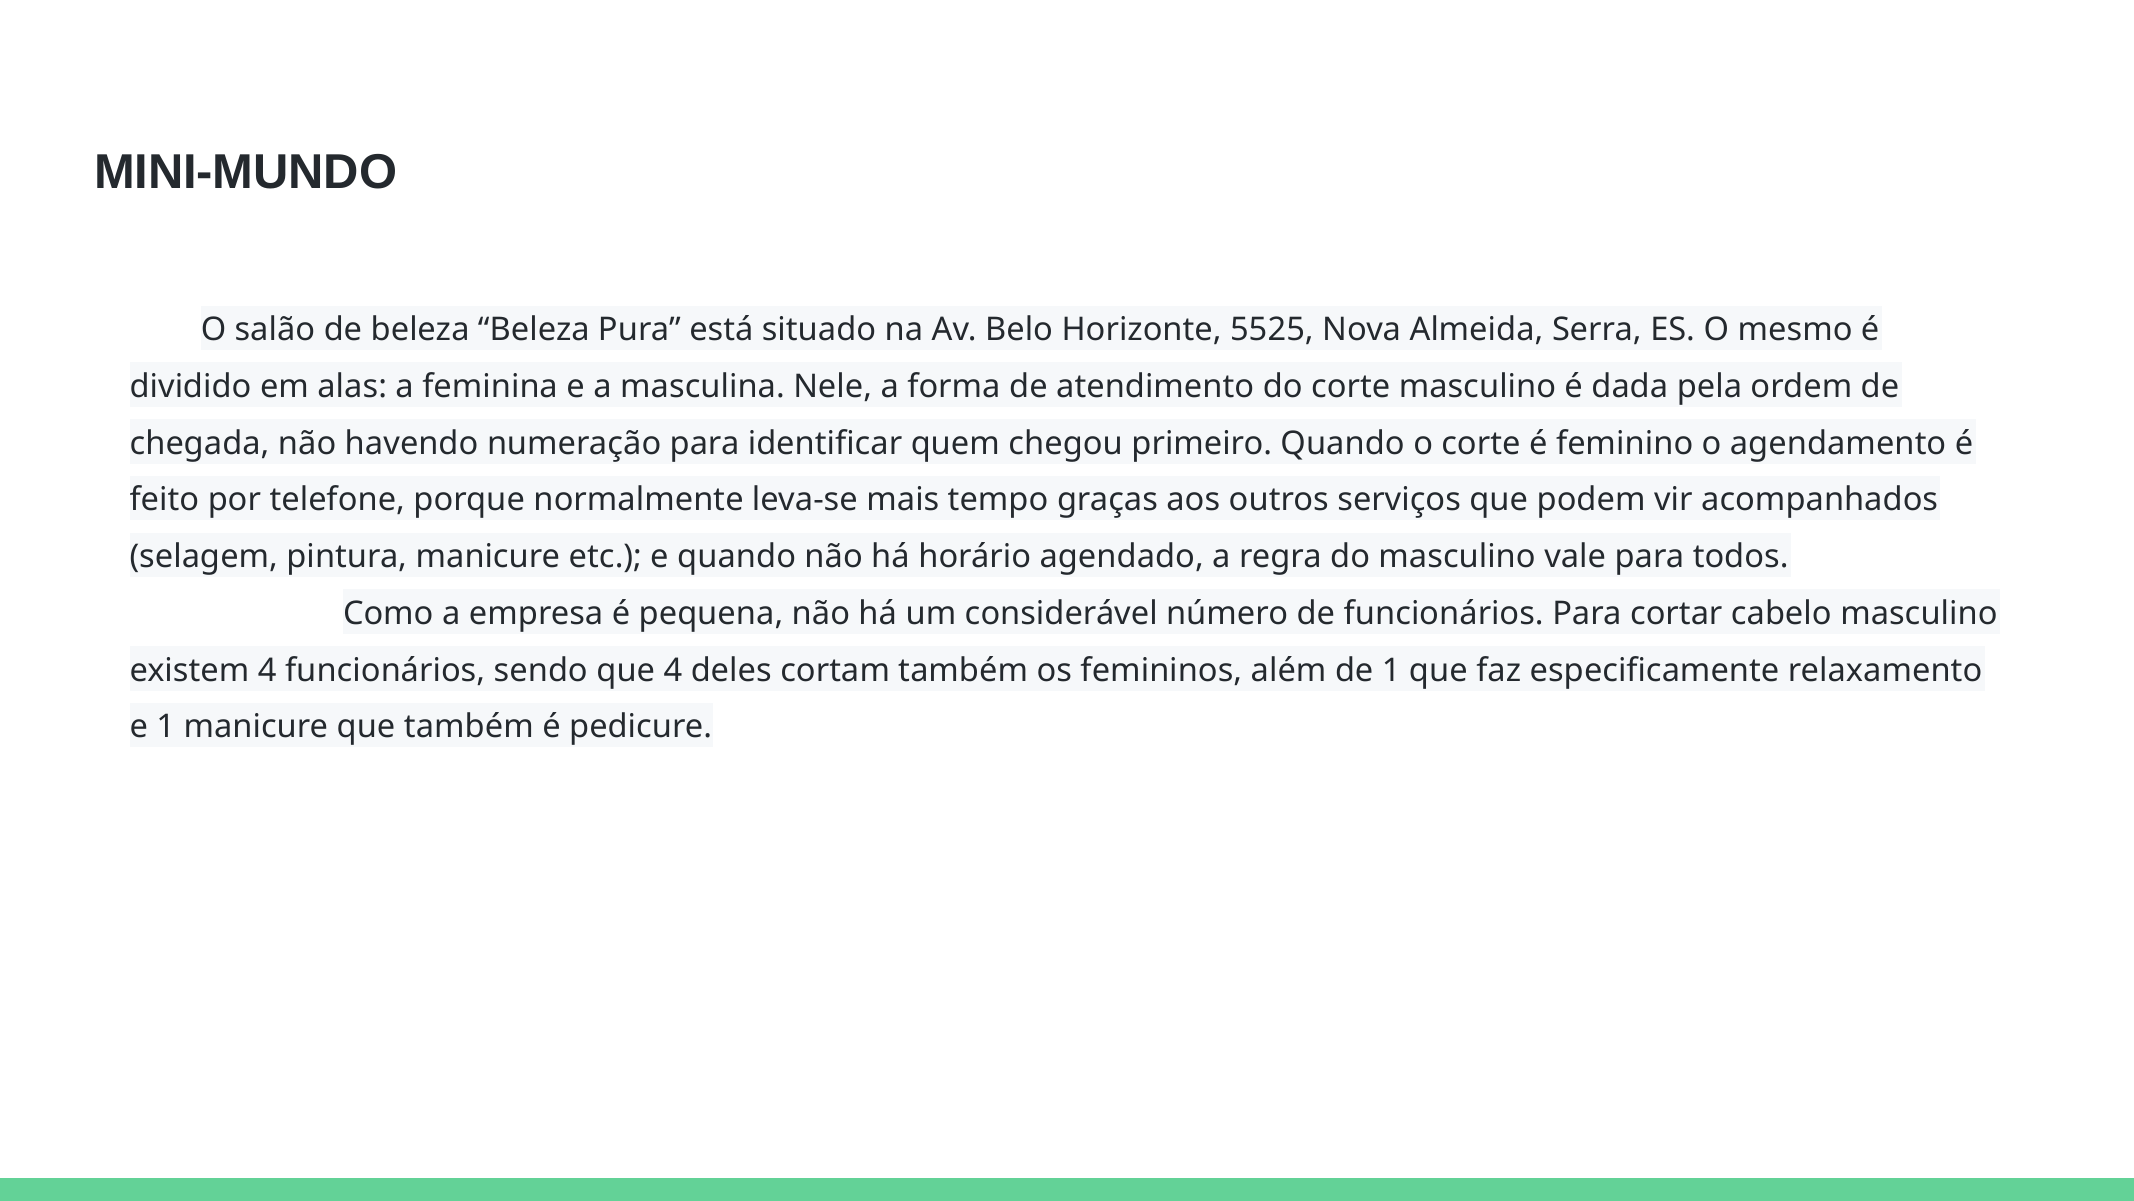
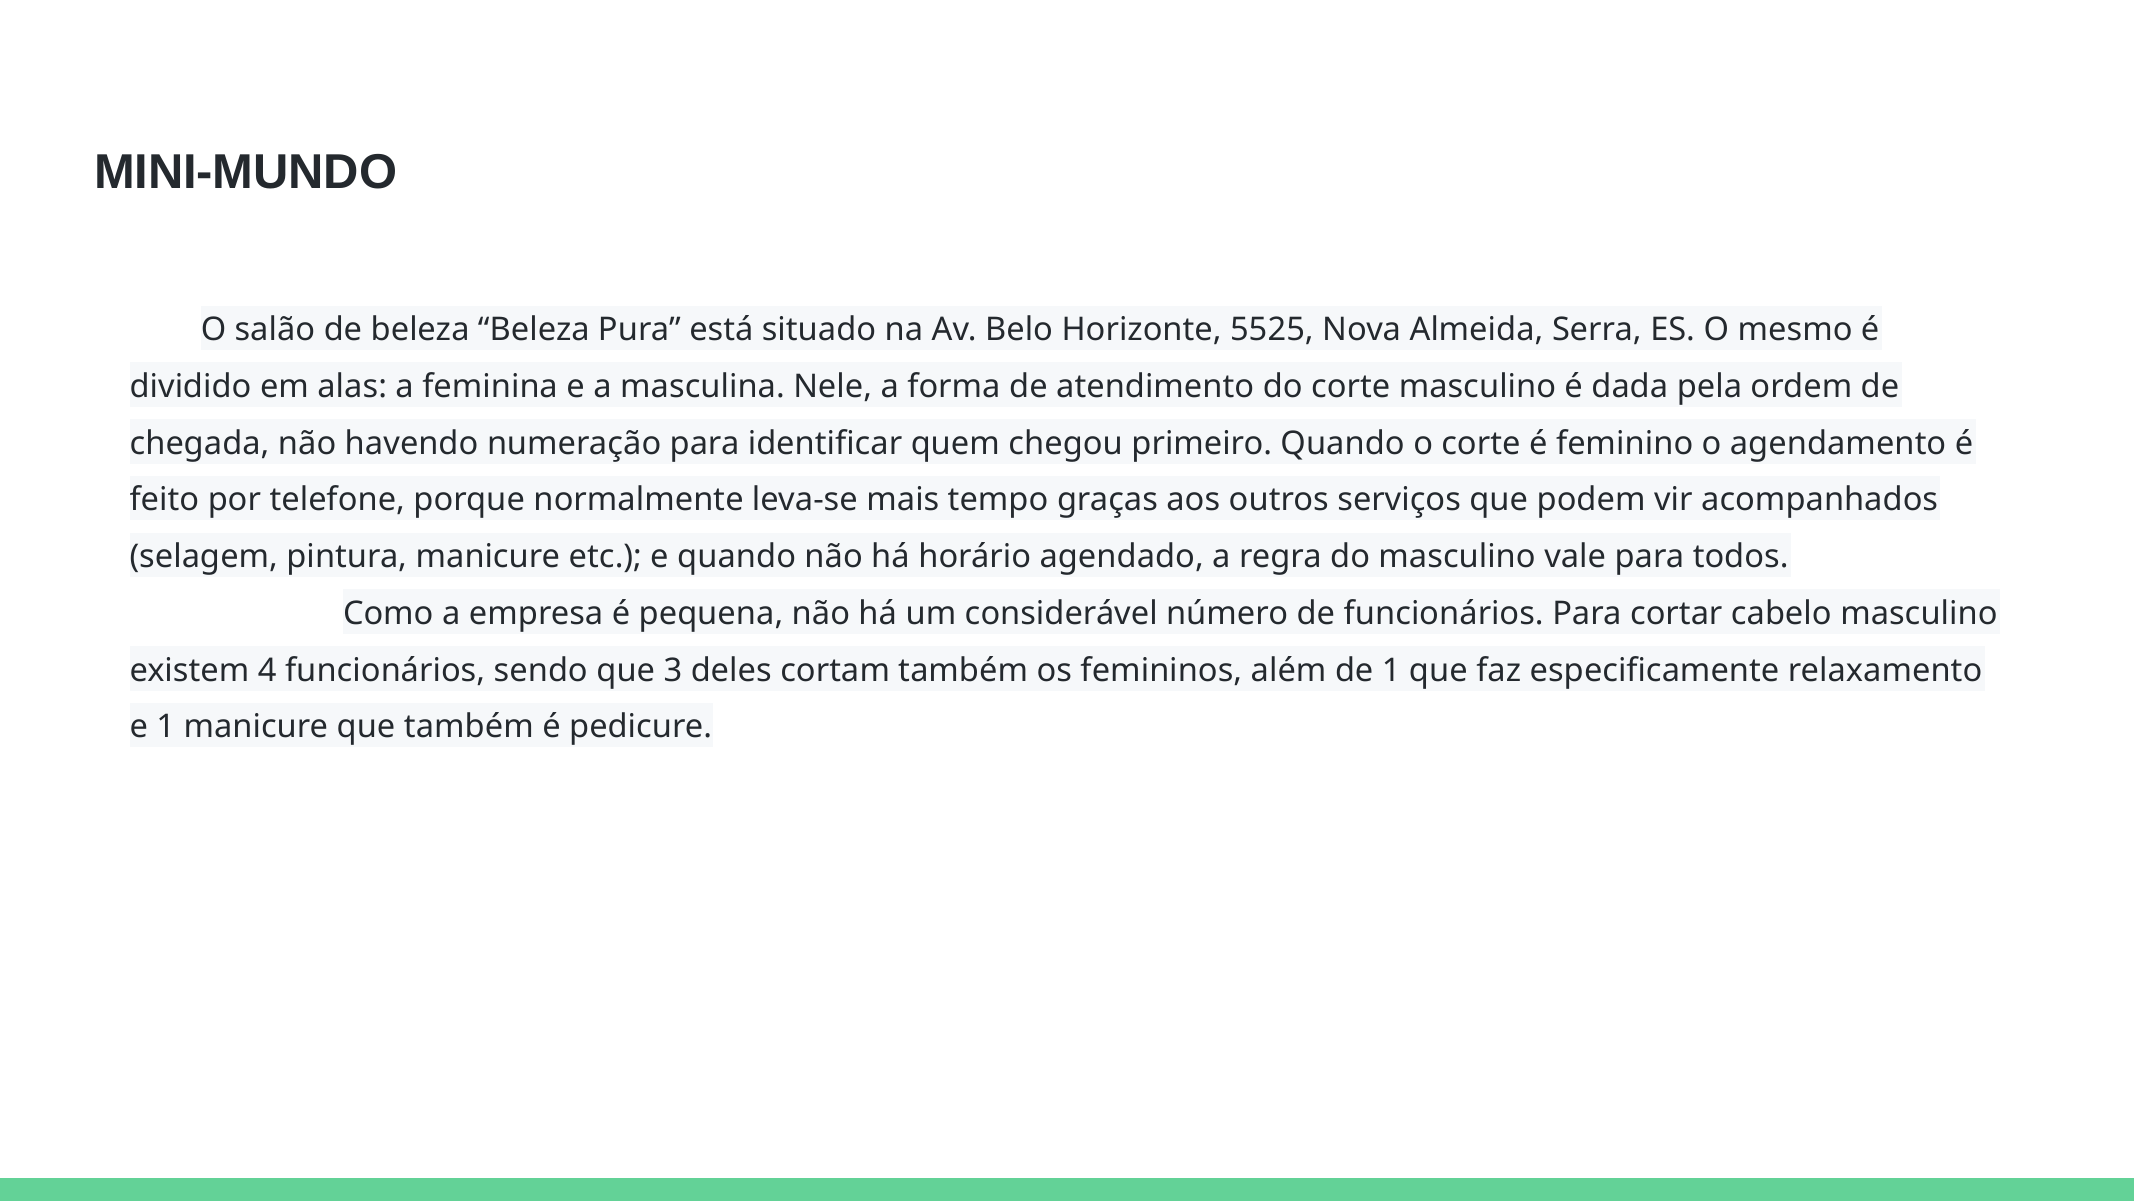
que 4: 4 -> 3
